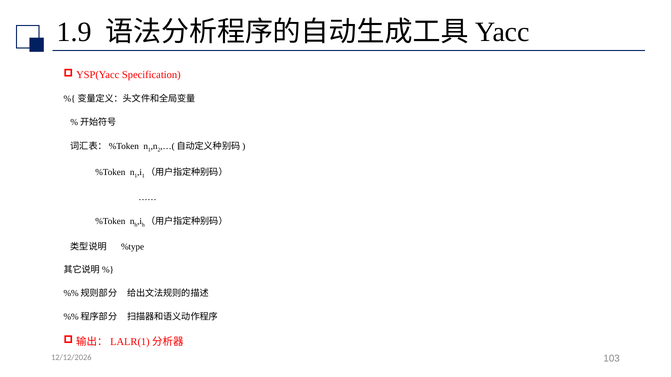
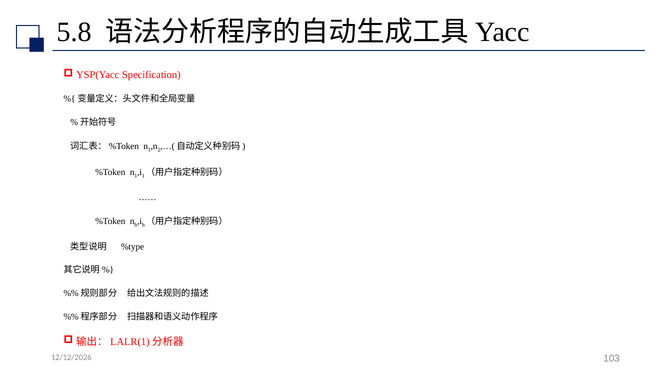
1.9: 1.9 -> 5.8
